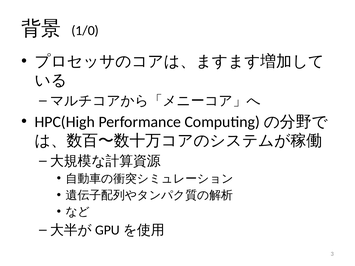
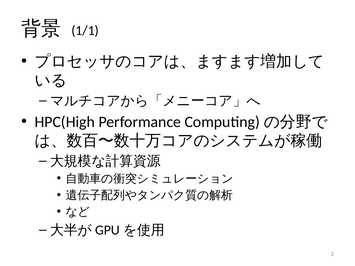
1/0: 1/0 -> 1/1
